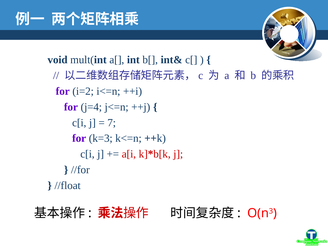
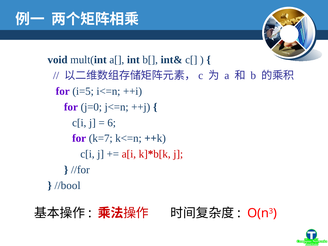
i=2: i=2 -> i=5
j=4: j=4 -> j=0
7: 7 -> 6
k=3: k=3 -> k=7
//float: //float -> //bool
